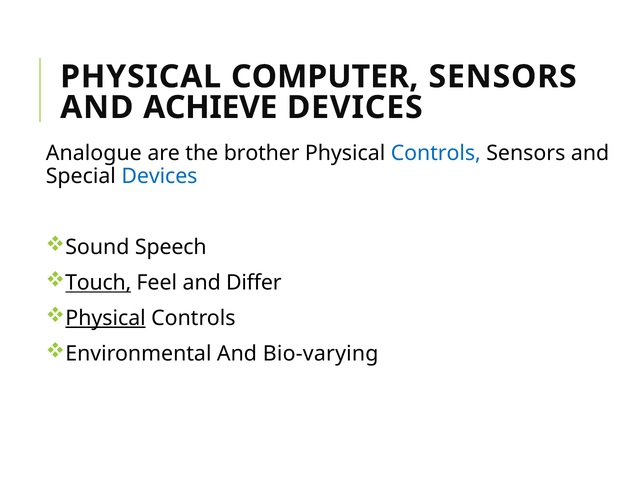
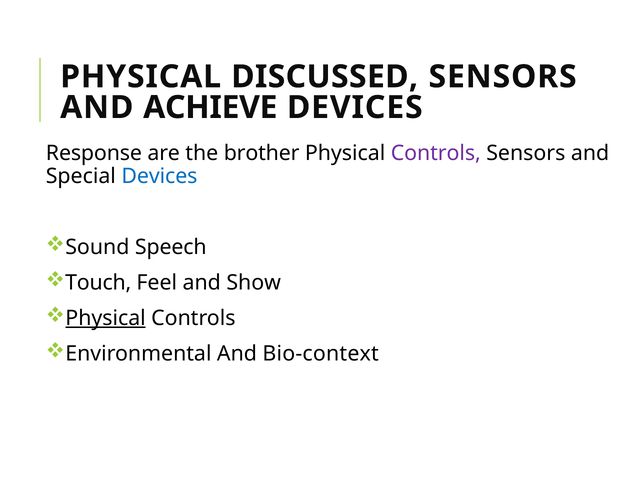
COMPUTER: COMPUTER -> DISCUSSED
Analogue: Analogue -> Response
Controls at (436, 153) colour: blue -> purple
Touch underline: present -> none
Differ: Differ -> Show
Bio-varying: Bio-varying -> Bio-context
